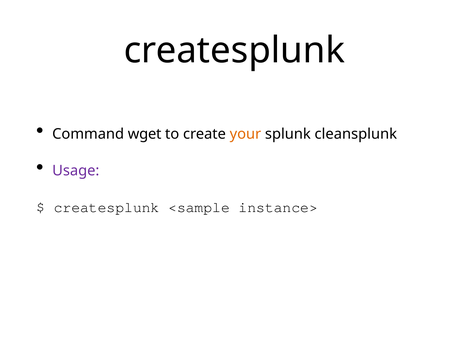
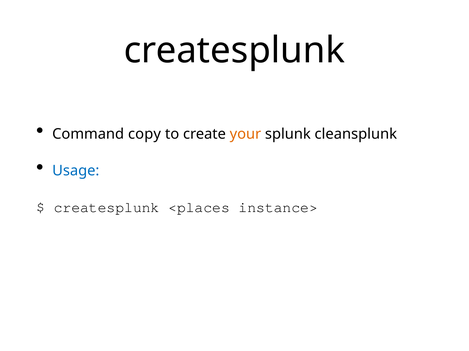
wget: wget -> copy
Usage colour: purple -> blue
<sample: <sample -> <places
